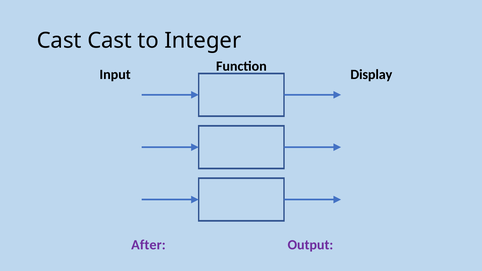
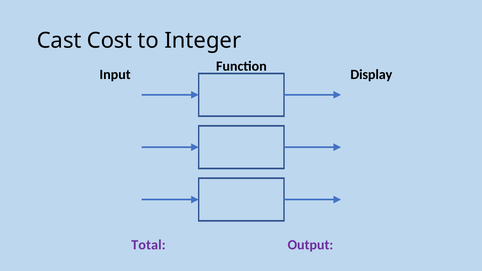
Cast Cast: Cast -> Cost
After: After -> Total
